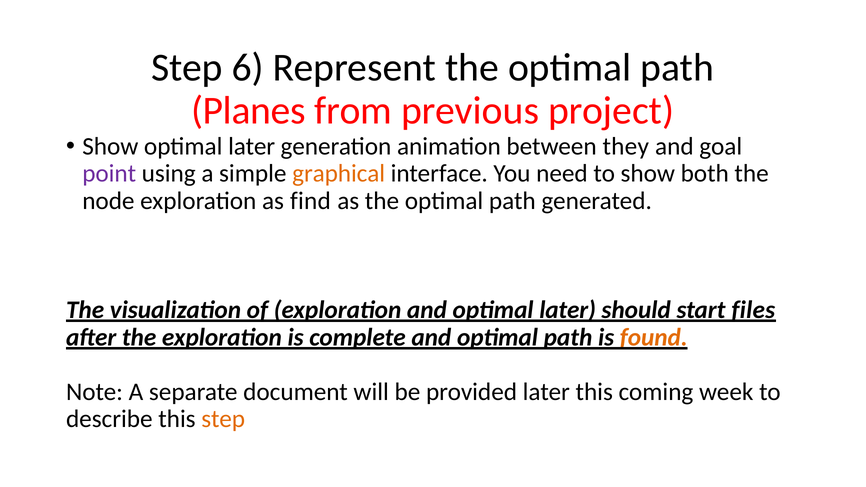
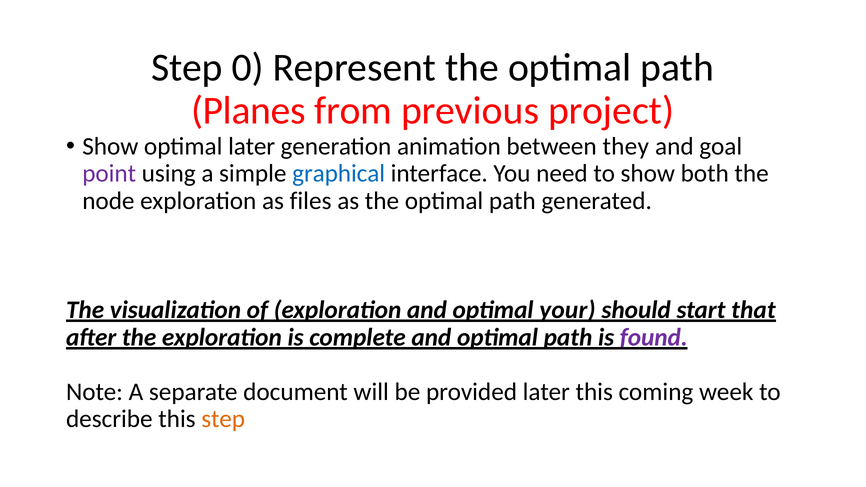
6: 6 -> 0
graphical colour: orange -> blue
find: find -> files
and optimal later: later -> your
files: files -> that
found colour: orange -> purple
